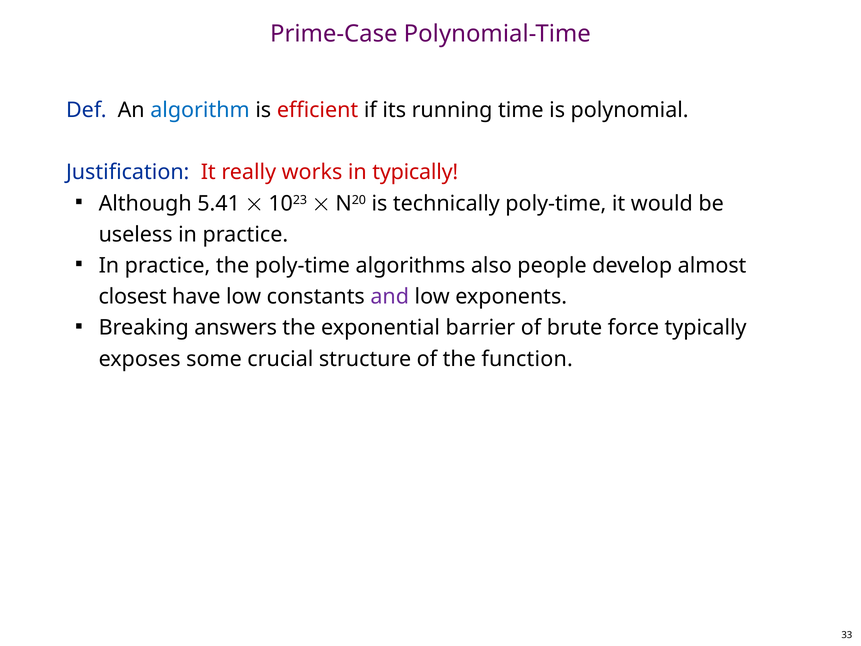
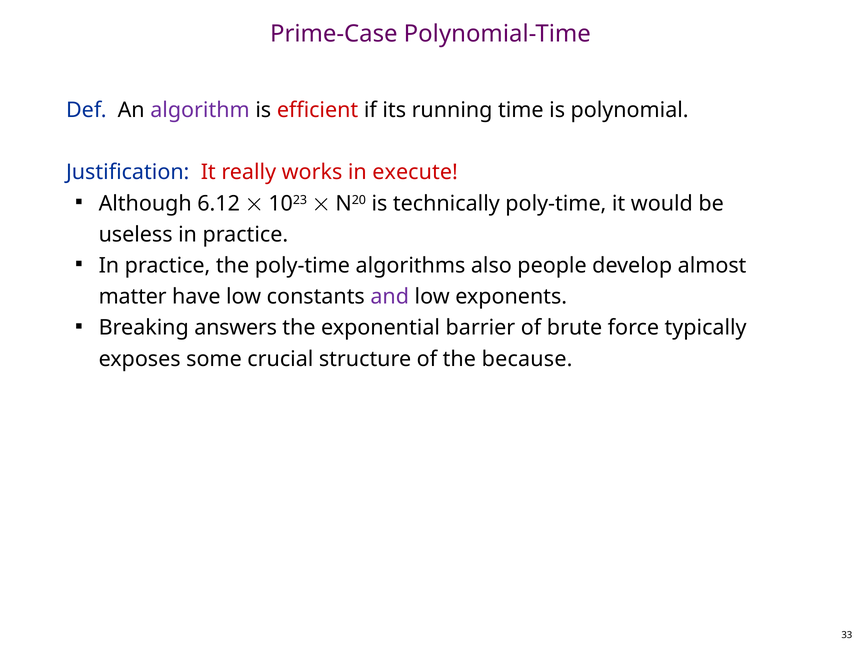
algorithm colour: blue -> purple
in typically: typically -> execute
5.41: 5.41 -> 6.12
closest: closest -> matter
function: function -> because
